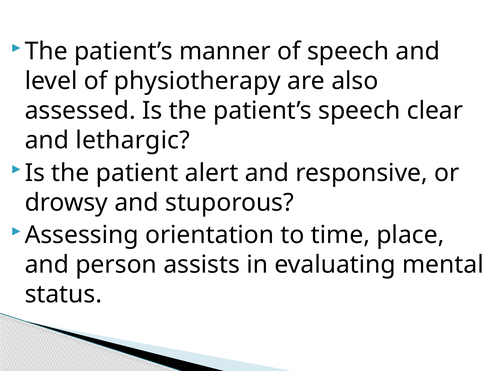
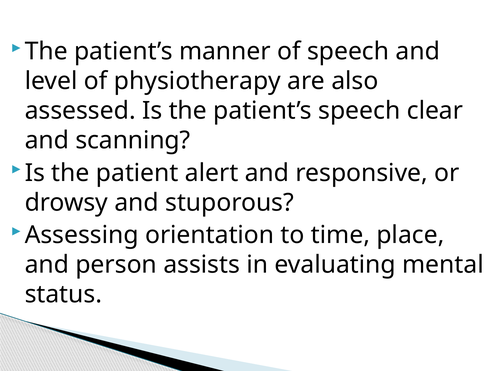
lethargic: lethargic -> scanning
